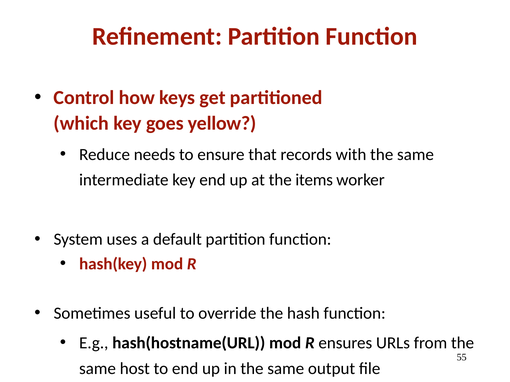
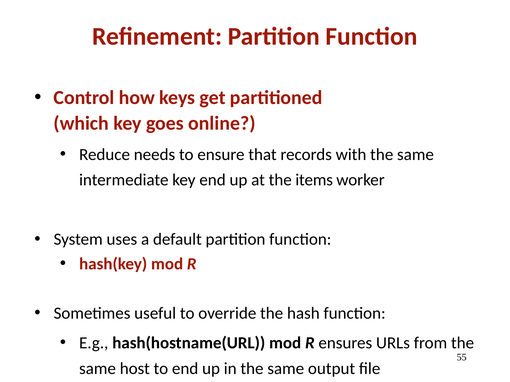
yellow: yellow -> online
